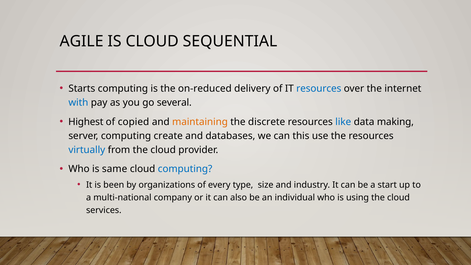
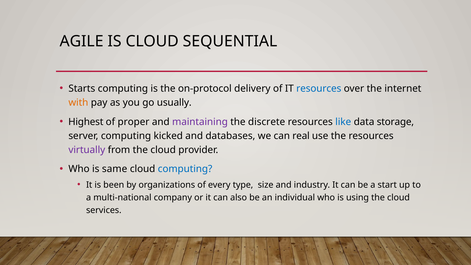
on-reduced: on-reduced -> on-protocol
with colour: blue -> orange
several: several -> usually
copied: copied -> proper
maintaining colour: orange -> purple
making: making -> storage
create: create -> kicked
this: this -> real
virtually colour: blue -> purple
